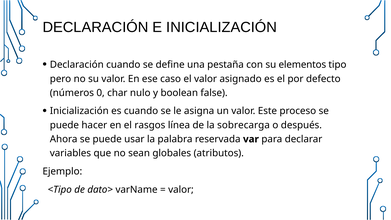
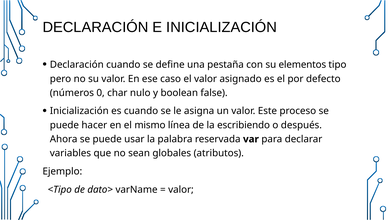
rasgos: rasgos -> mismo
sobrecarga: sobrecarga -> escribiendo
